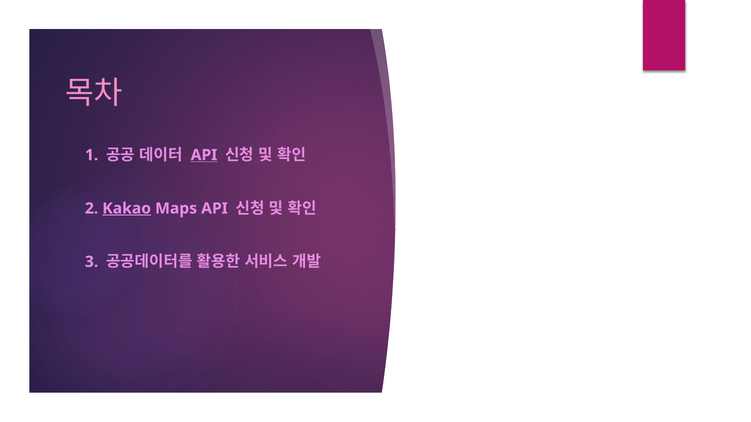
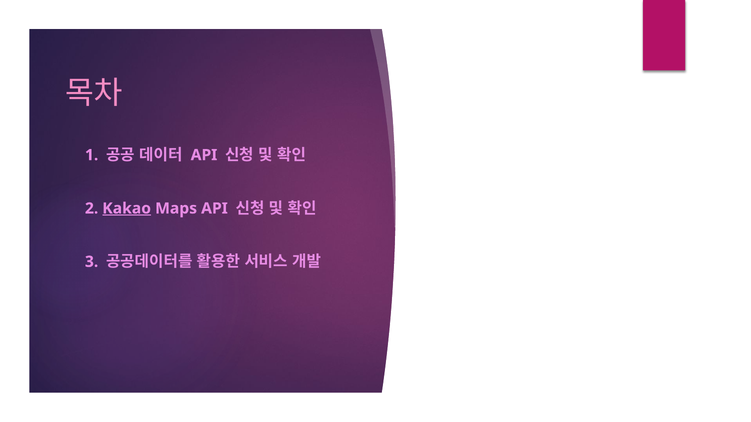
API at (204, 155) underline: present -> none
